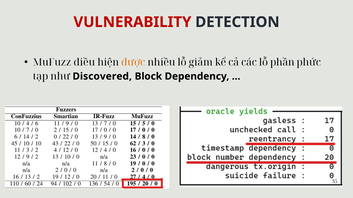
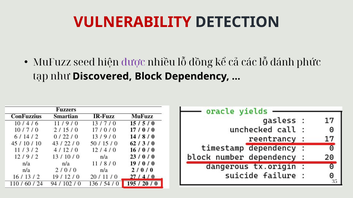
điều: điều -> seed
được colour: orange -> purple
giảm: giảm -> đồng
phần: phần -> đánh
